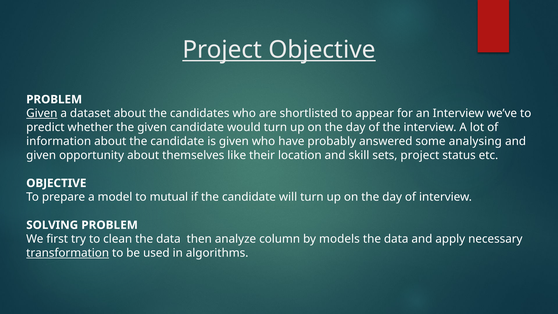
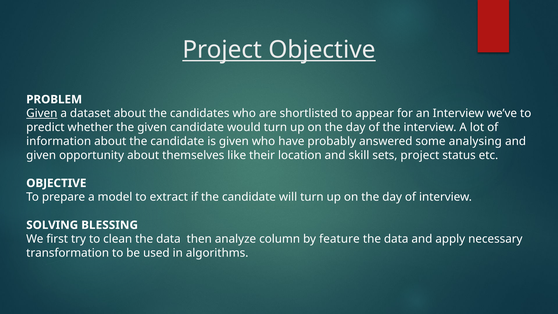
mutual: mutual -> extract
SOLVING PROBLEM: PROBLEM -> BLESSING
models: models -> feature
transformation underline: present -> none
